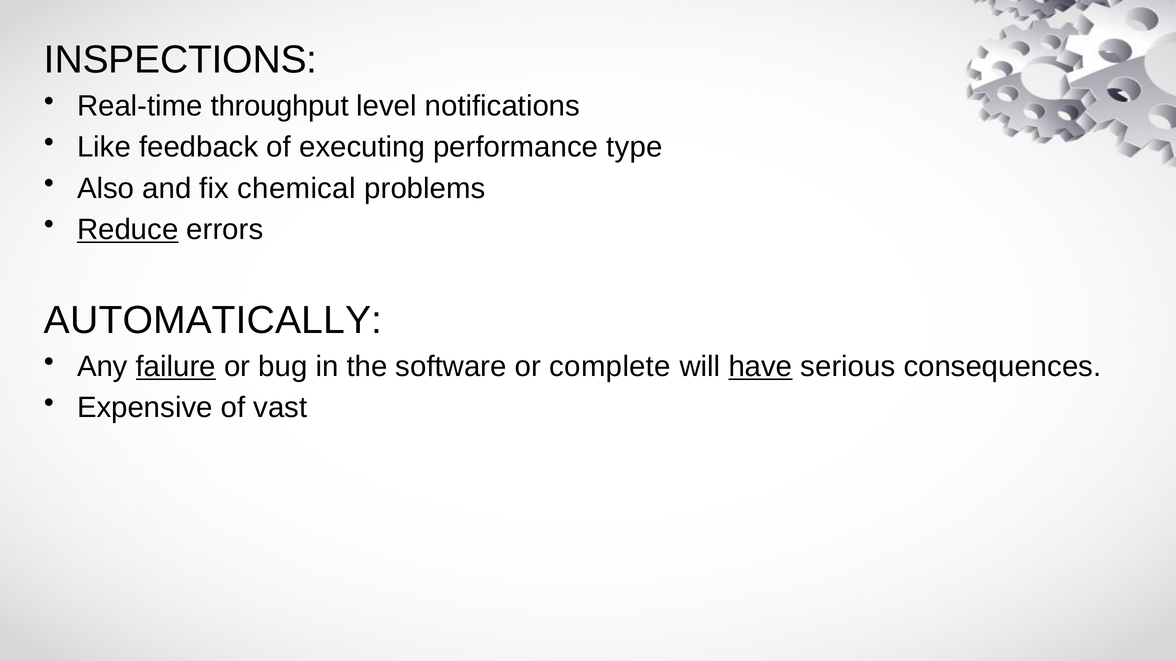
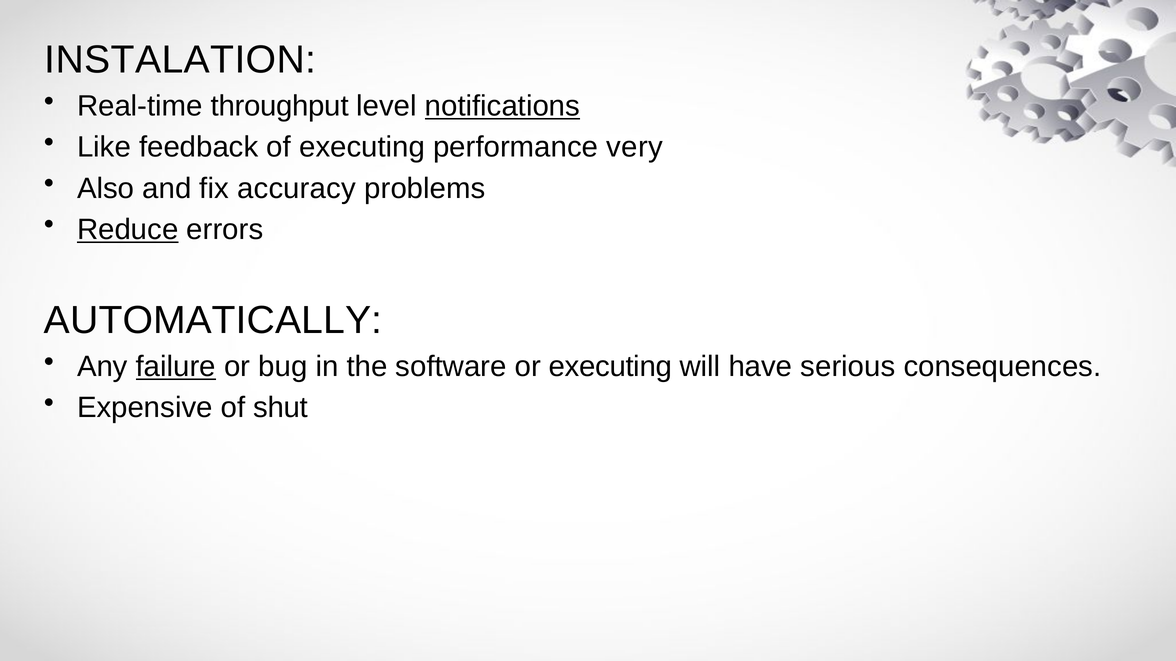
INSPECTIONS: INSPECTIONS -> INSTALATION
notifications underline: none -> present
type: type -> very
chemical: chemical -> accuracy
or complete: complete -> executing
have underline: present -> none
vast: vast -> shut
